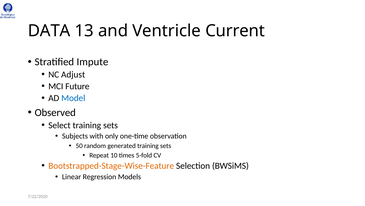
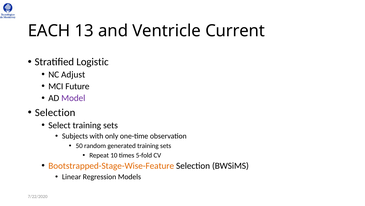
DATA: DATA -> EACH
Impute: Impute -> Logistic
Model colour: blue -> purple
Observed at (55, 112): Observed -> Selection
